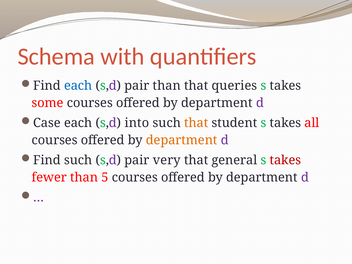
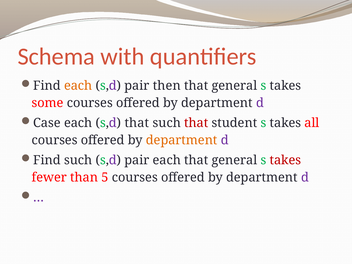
each at (78, 86) colour: blue -> orange
pair than: than -> then
queries at (234, 86): queries -> general
s,d into: into -> that
that at (196, 123) colour: orange -> red
pair very: very -> each
